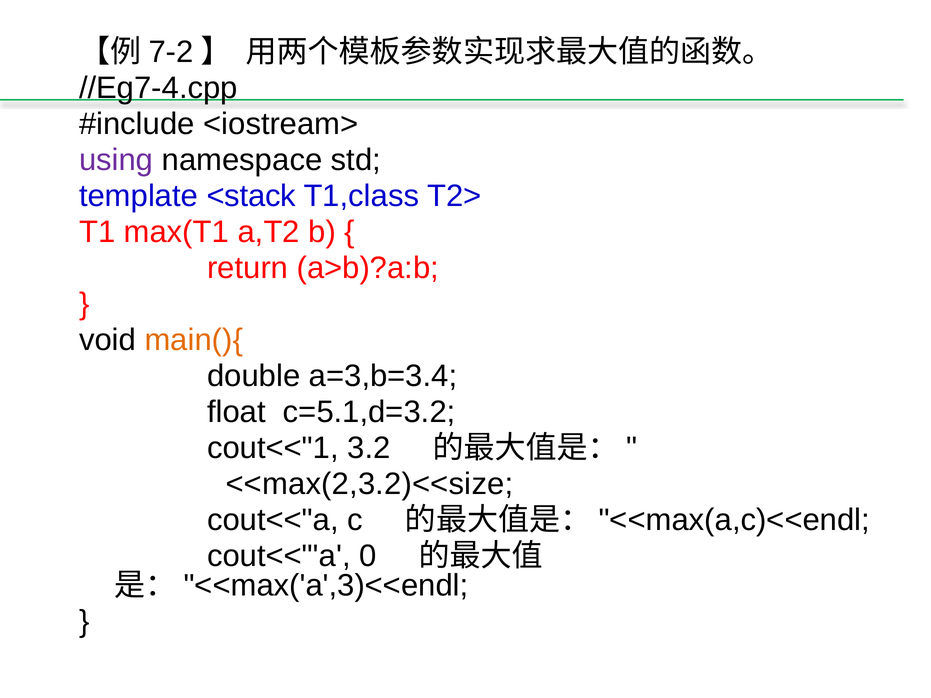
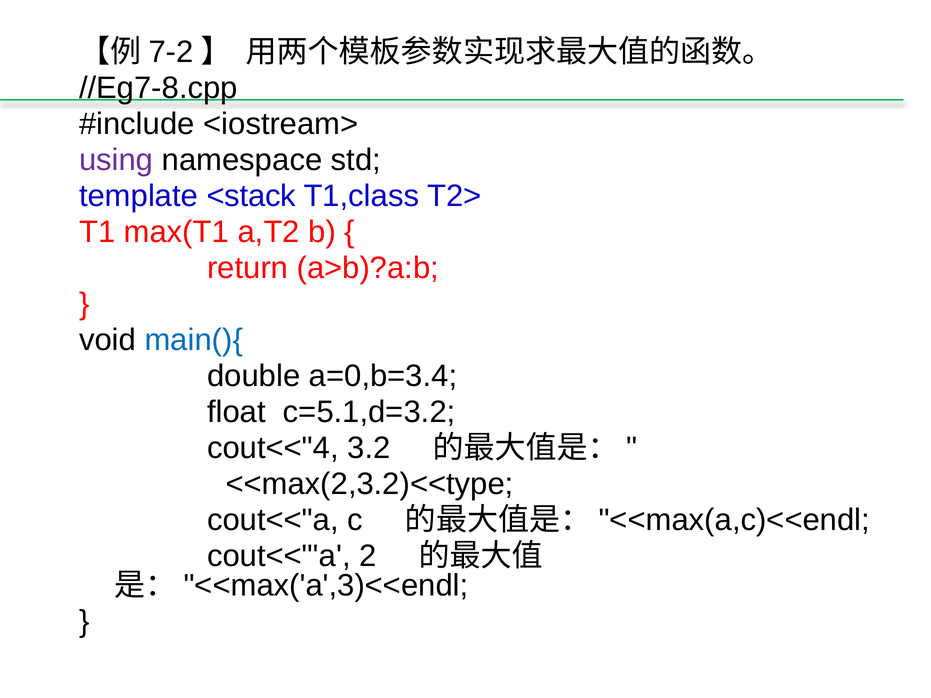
//Eg7-4.cpp: //Eg7-4.cpp -> //Eg7-8.cpp
main(){ colour: orange -> blue
a=3,b=3.4: a=3,b=3.4 -> a=0,b=3.4
cout<<"1: cout<<"1 -> cout<<"4
<<max(2,3.2)<<size: <<max(2,3.2)<<size -> <<max(2,3.2)<<type
0: 0 -> 2
